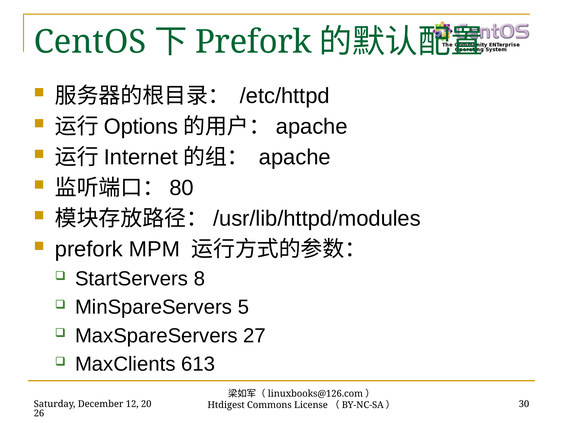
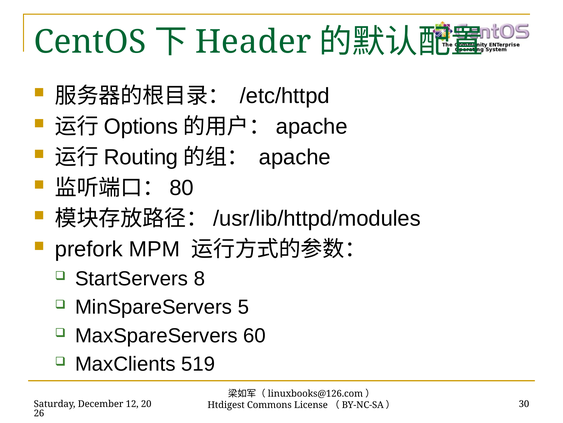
Prefork at (253, 42): Prefork -> Header
Internet: Internet -> Routing
27: 27 -> 60
613: 613 -> 519
